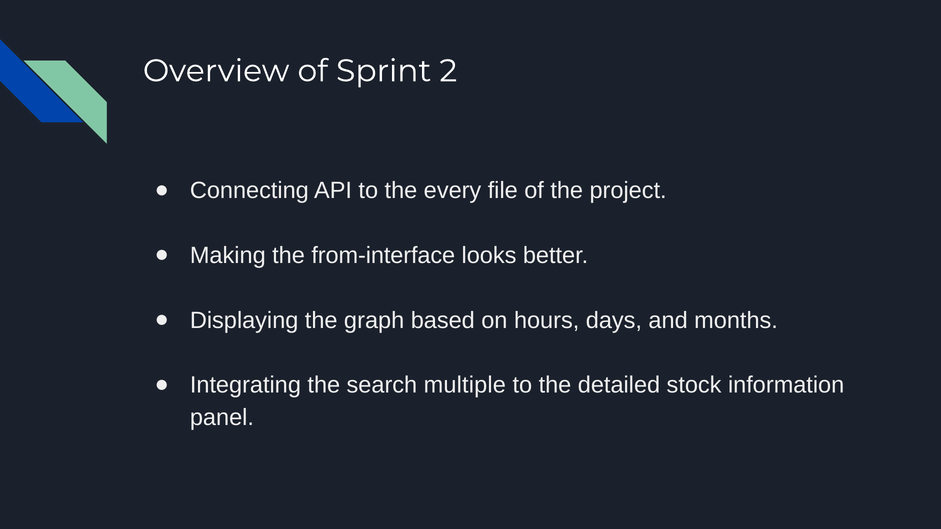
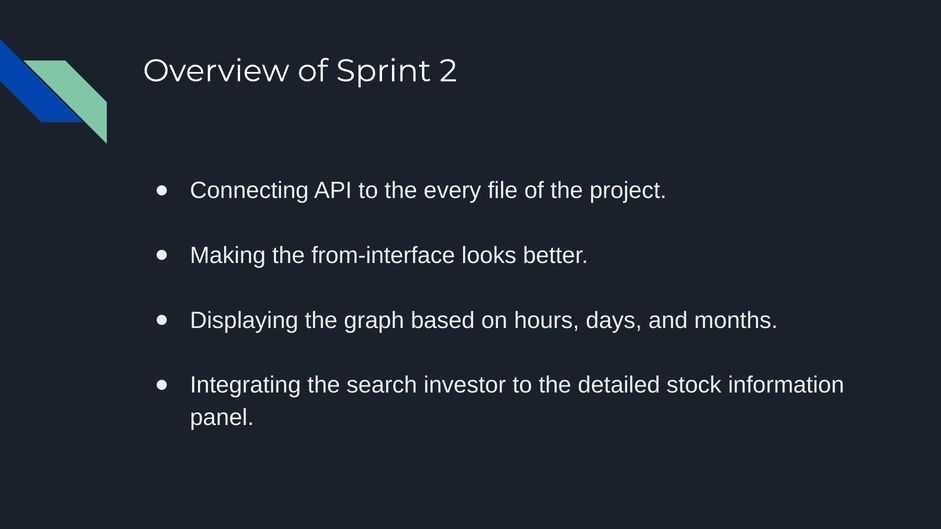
multiple: multiple -> investor
